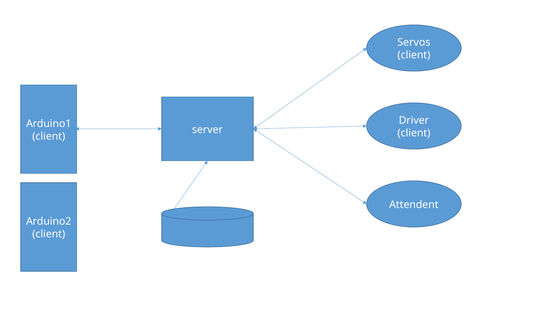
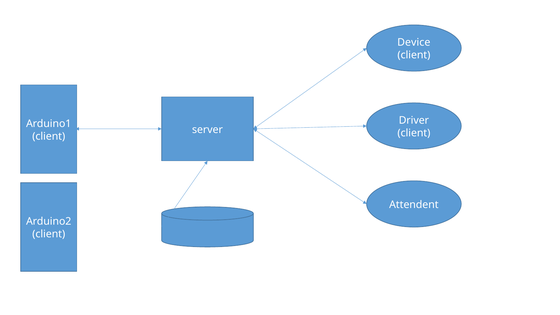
Servos: Servos -> Device
